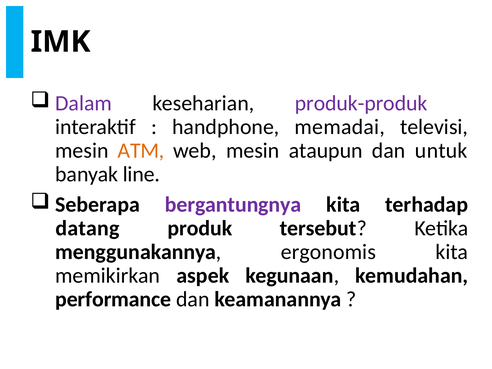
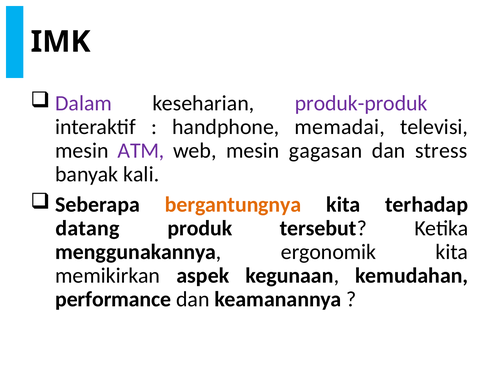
ATM colour: orange -> purple
ataupun: ataupun -> gagasan
untuk: untuk -> stress
line: line -> kali
bergantungnya colour: purple -> orange
ergonomis: ergonomis -> ergonomik
